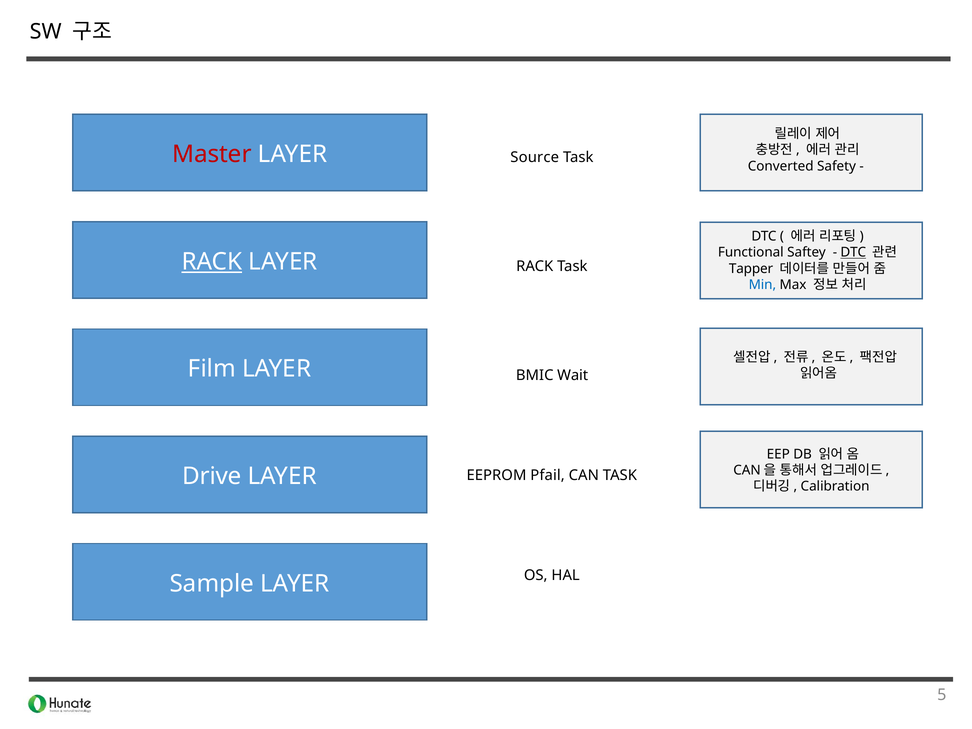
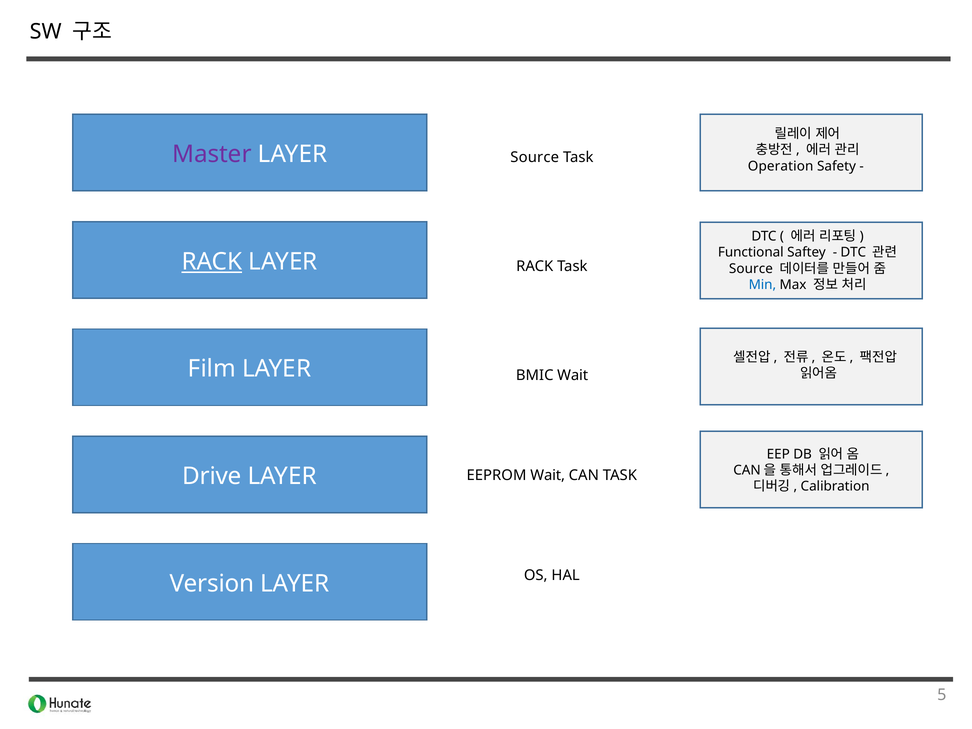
Master colour: red -> purple
Converted: Converted -> Operation
DTC at (853, 252) underline: present -> none
Tapper at (751, 269): Tapper -> Source
EEPROM Pfail: Pfail -> Wait
Sample: Sample -> Version
